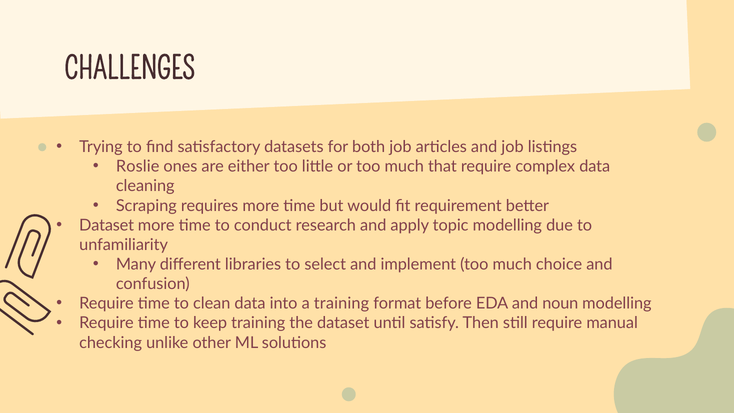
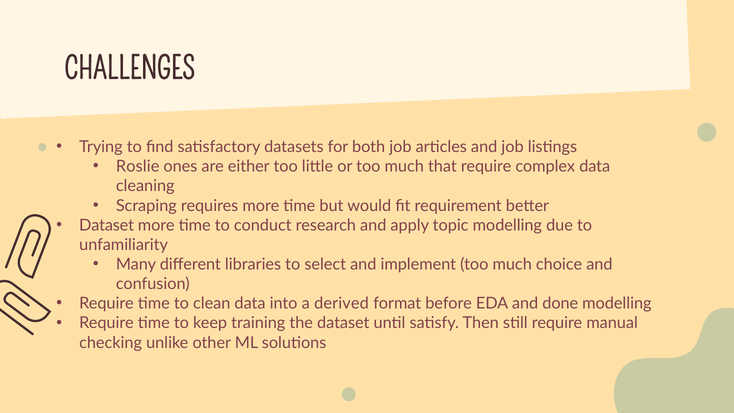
a training: training -> derived
noun: noun -> done
